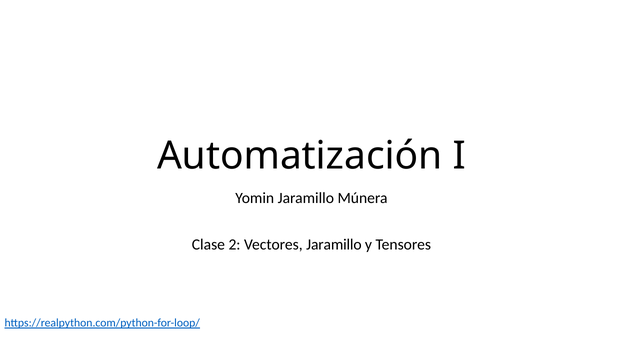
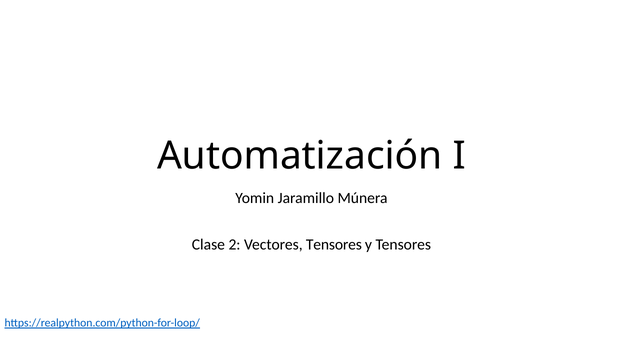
Vectores Jaramillo: Jaramillo -> Tensores
